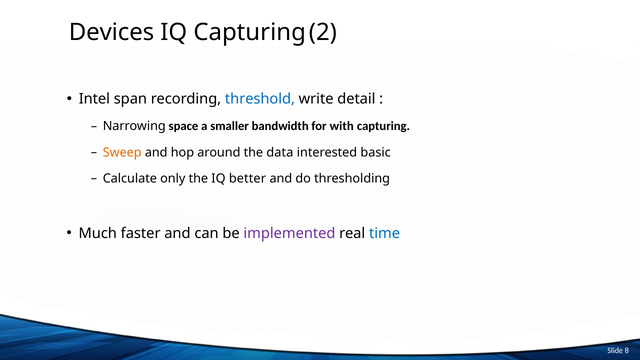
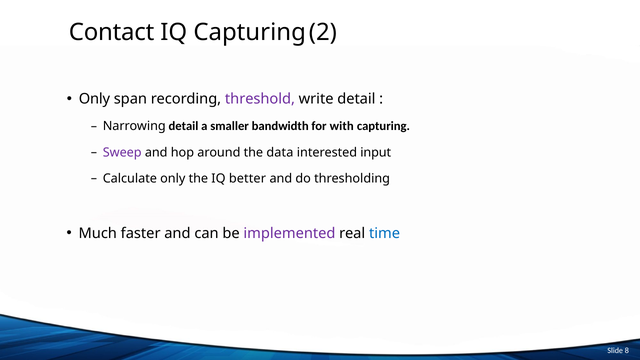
Devices: Devices -> Contact
Intel at (94, 99): Intel -> Only
threshold colour: blue -> purple
Narrowing space: space -> detail
Sweep colour: orange -> purple
basic: basic -> input
